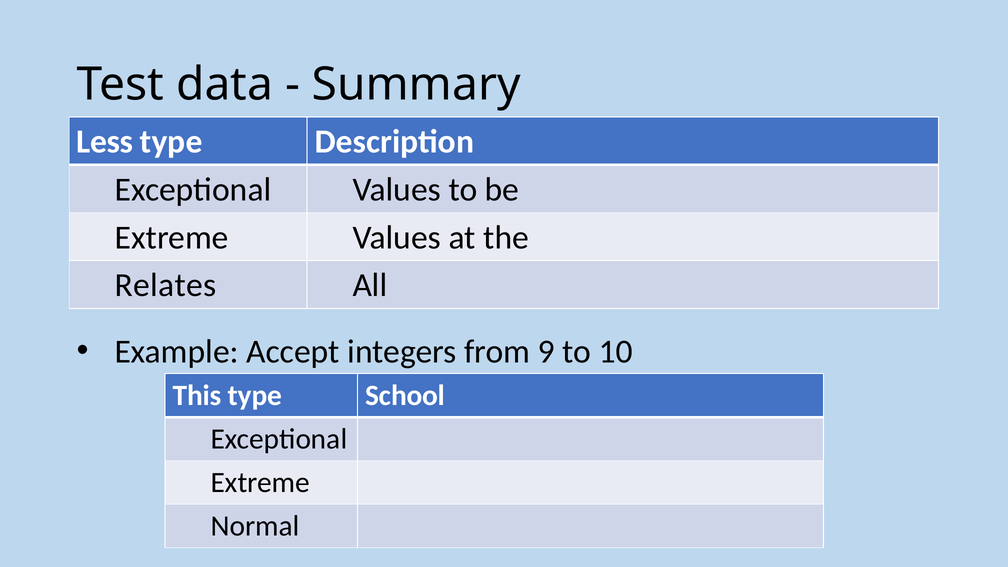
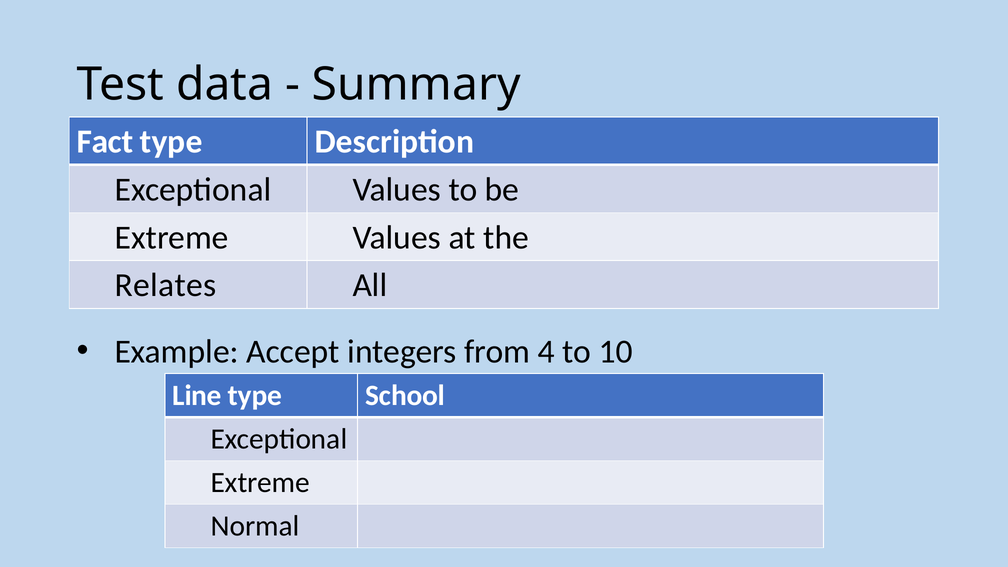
Less: Less -> Fact
9: 9 -> 4
This: This -> Line
